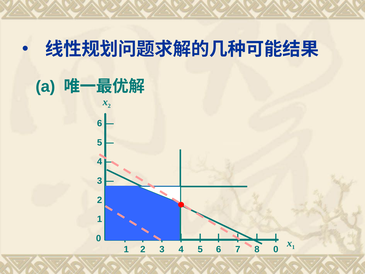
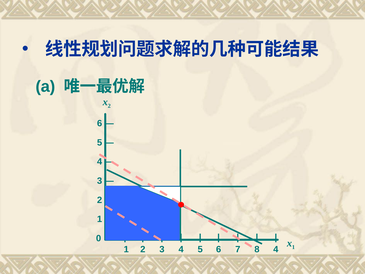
8 0: 0 -> 4
